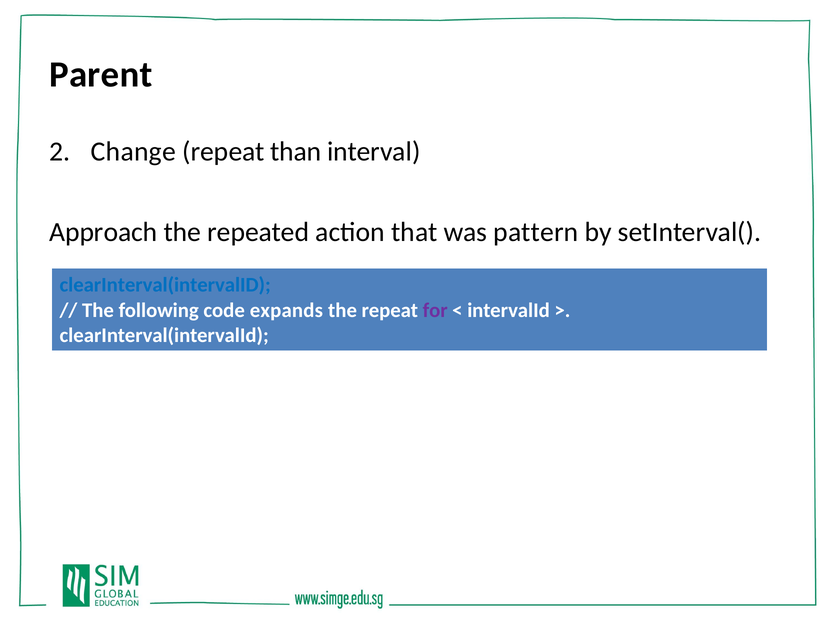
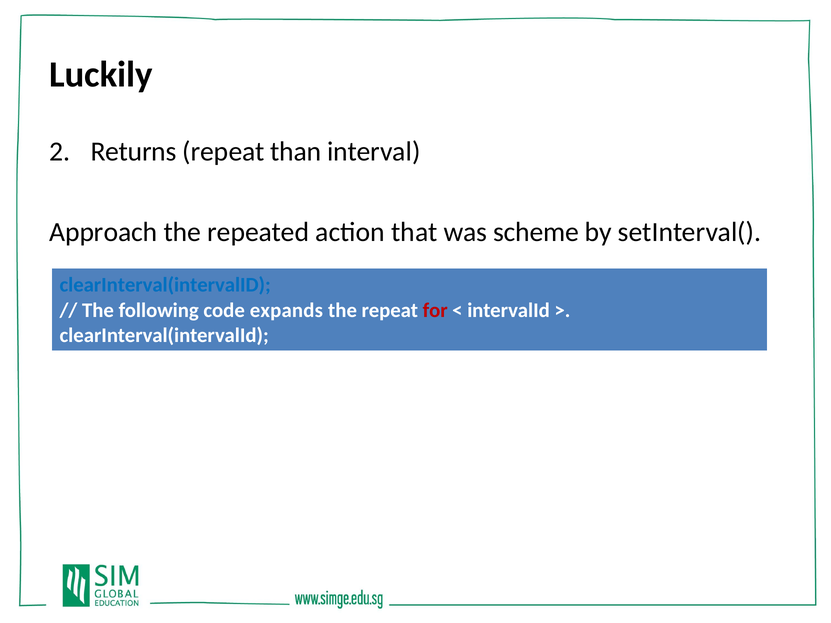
Parent: Parent -> Luckily
Change: Change -> Returns
pattern: pattern -> scheme
for colour: purple -> red
